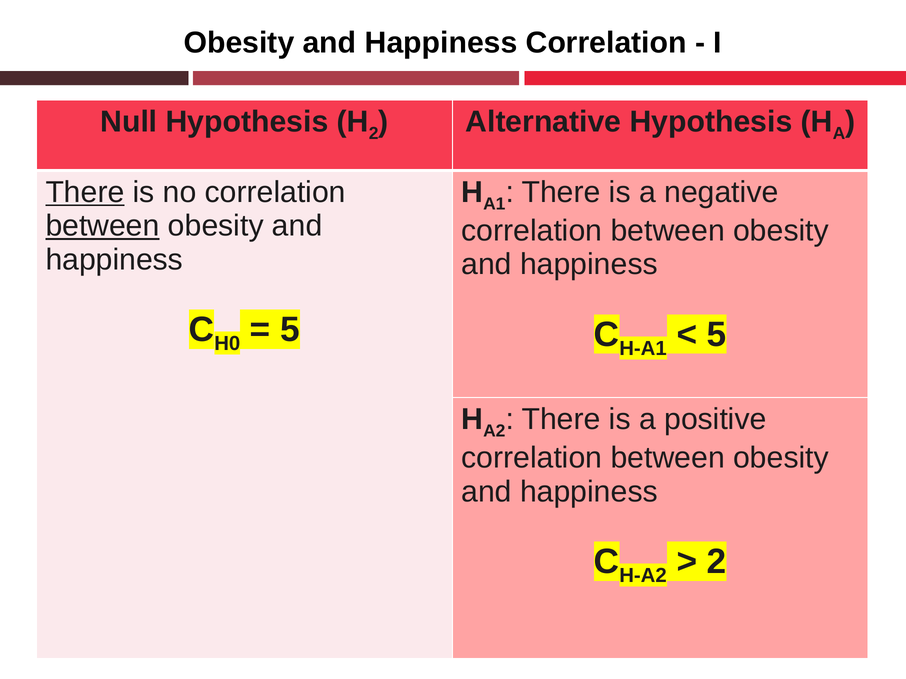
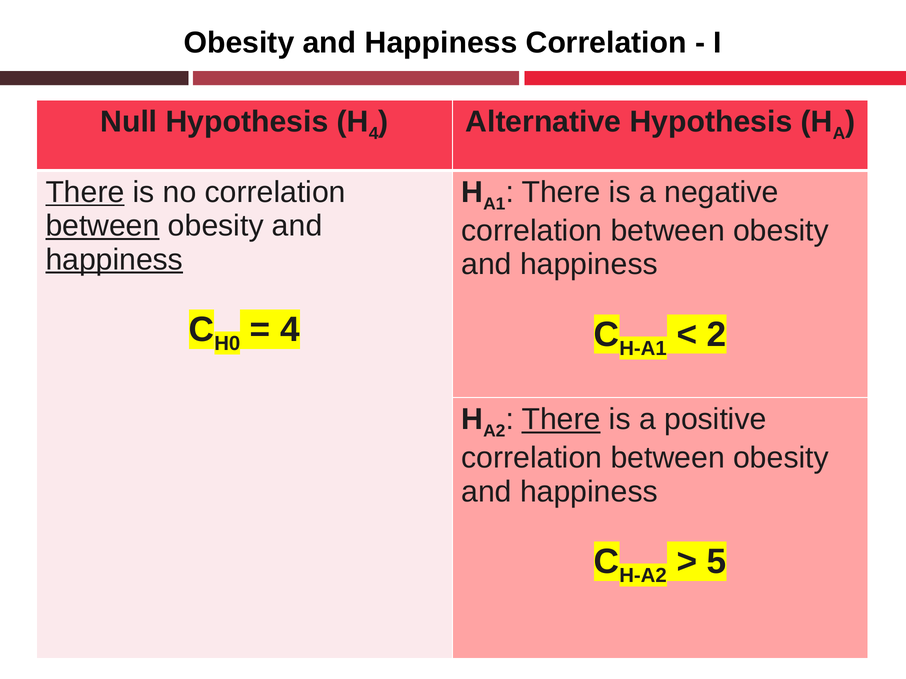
2 at (374, 134): 2 -> 4
happiness at (114, 260) underline: none -> present
5 at (290, 330): 5 -> 4
5 at (717, 335): 5 -> 2
There at (561, 420) underline: none -> present
2 at (717, 562): 2 -> 5
